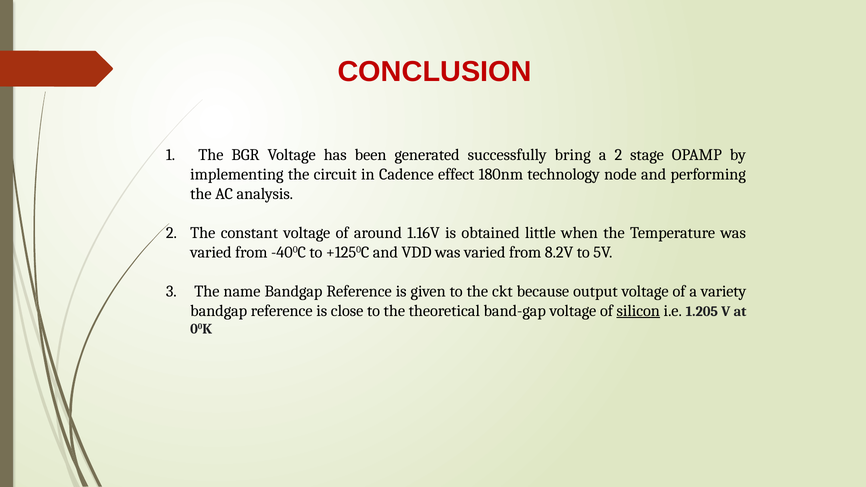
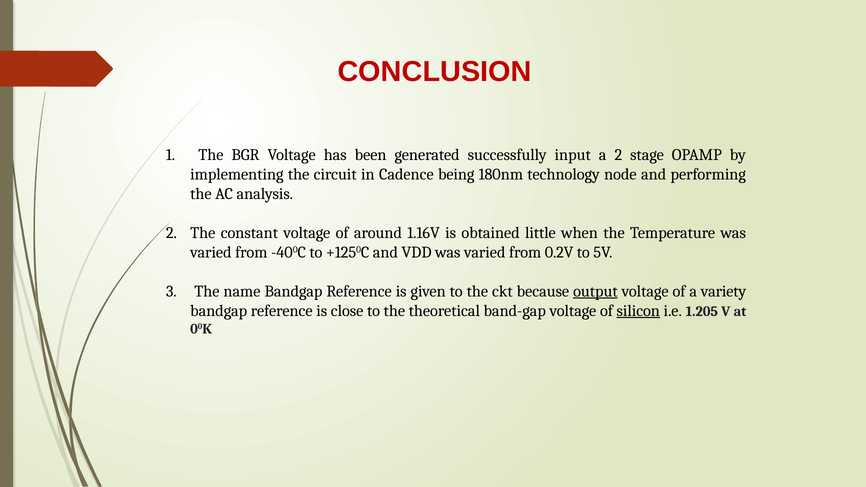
bring: bring -> input
effect: effect -> being
8.2V: 8.2V -> 0.2V
output underline: none -> present
